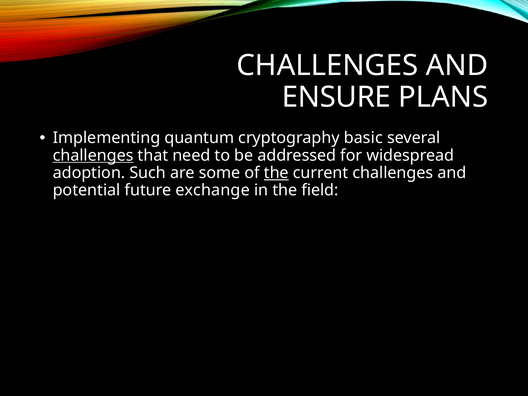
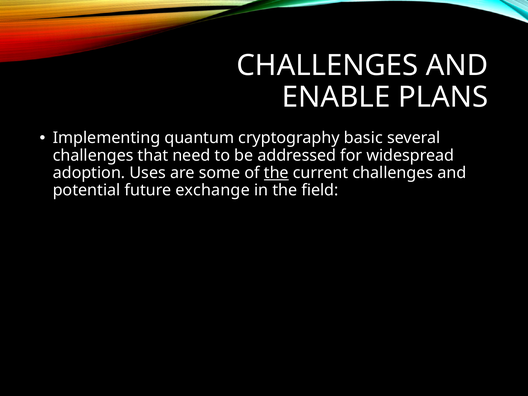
ENSURE: ENSURE -> ENABLE
challenges at (93, 155) underline: present -> none
Such: Such -> Uses
